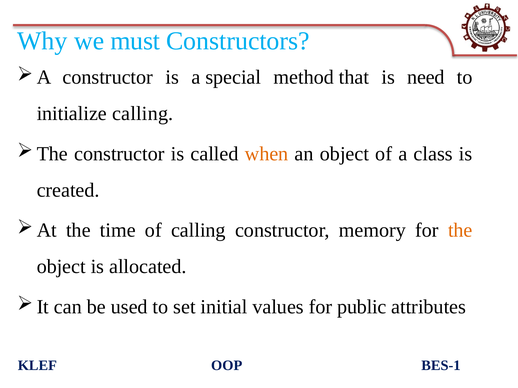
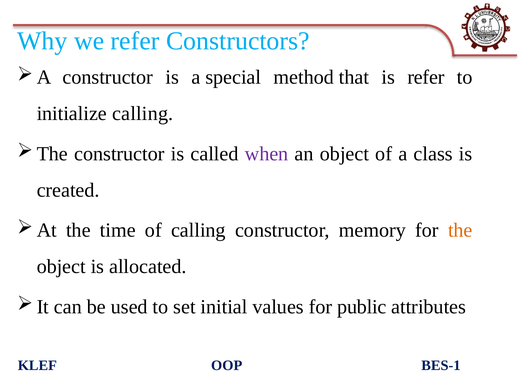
we must: must -> refer
is need: need -> refer
when colour: orange -> purple
